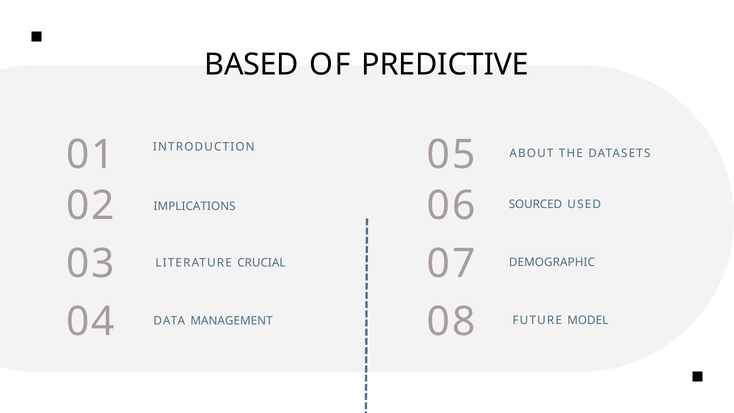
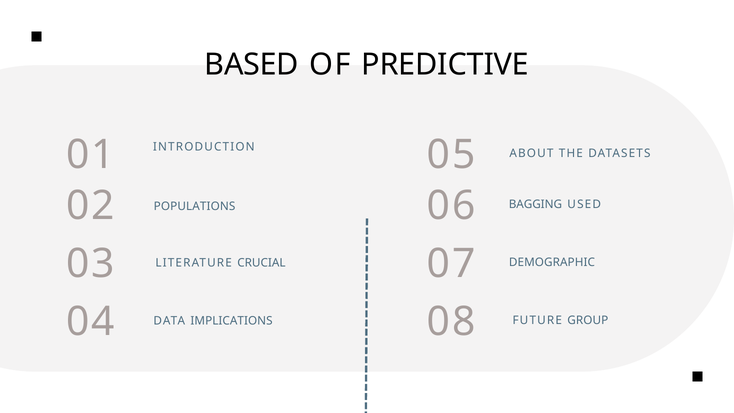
SOURCED: SOURCED -> BAGGING
IMPLICATIONS: IMPLICATIONS -> POPULATIONS
MODEL: MODEL -> GROUP
MANAGEMENT: MANAGEMENT -> IMPLICATIONS
